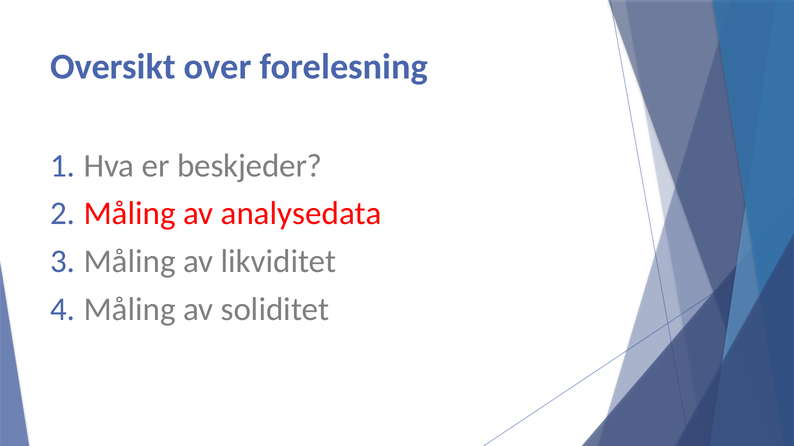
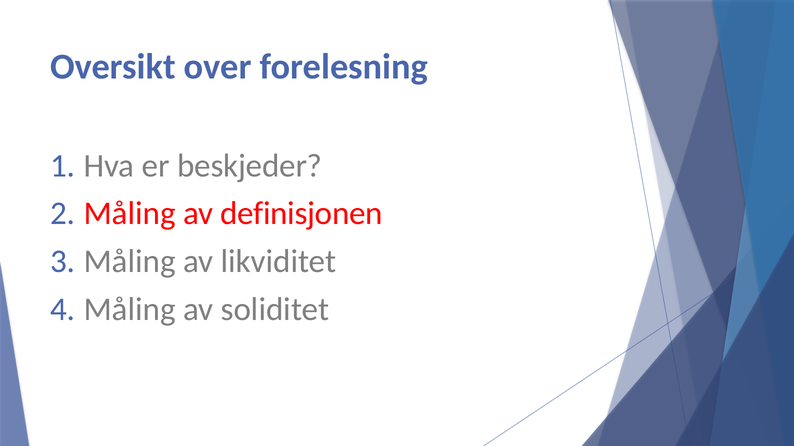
analysedata: analysedata -> definisjonen
